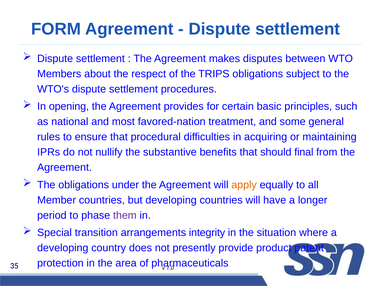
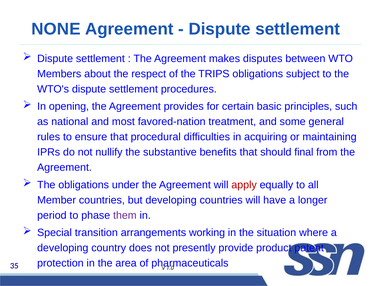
FORM: FORM -> NONE
apply colour: orange -> red
integrity: integrity -> working
